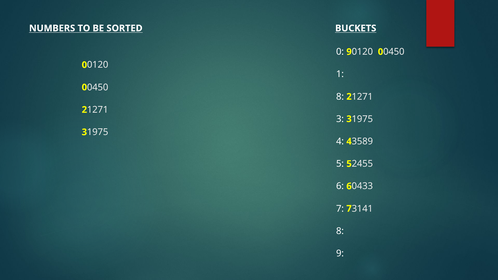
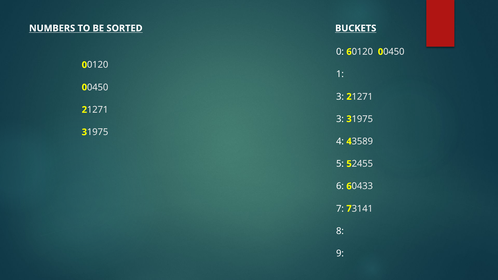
0 9: 9 -> 6
8 at (340, 97): 8 -> 3
